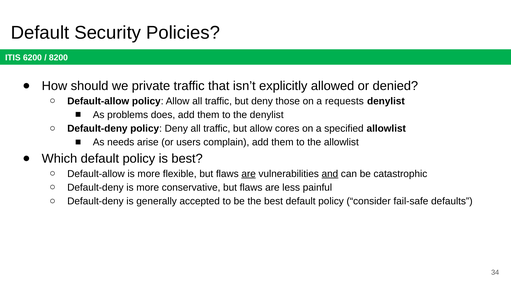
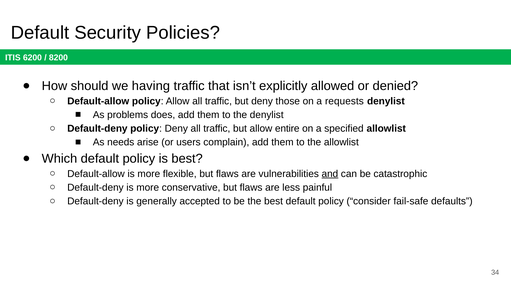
private: private -> having
cores: cores -> entire
are at (249, 173) underline: present -> none
